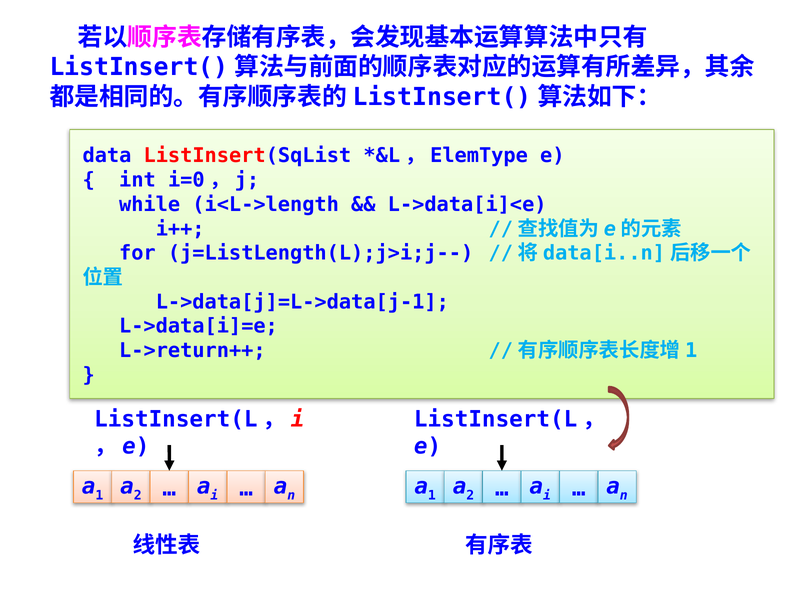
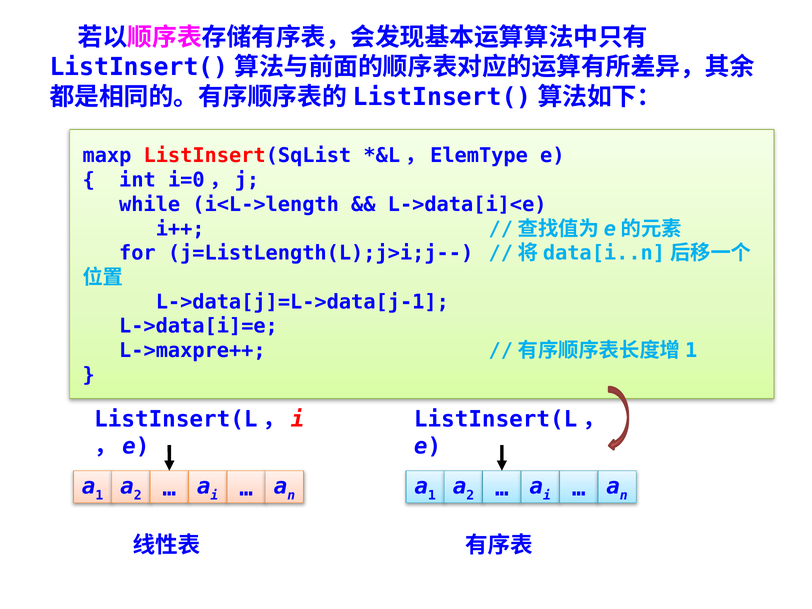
data: data -> maxp
L->return++: L->return++ -> L->maxpre++
